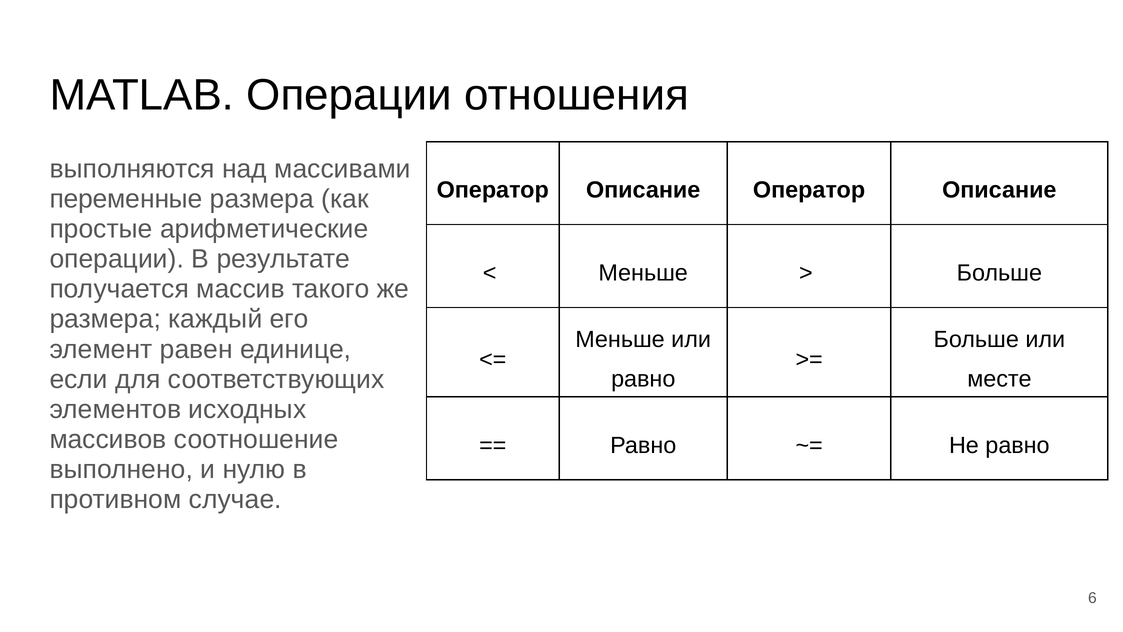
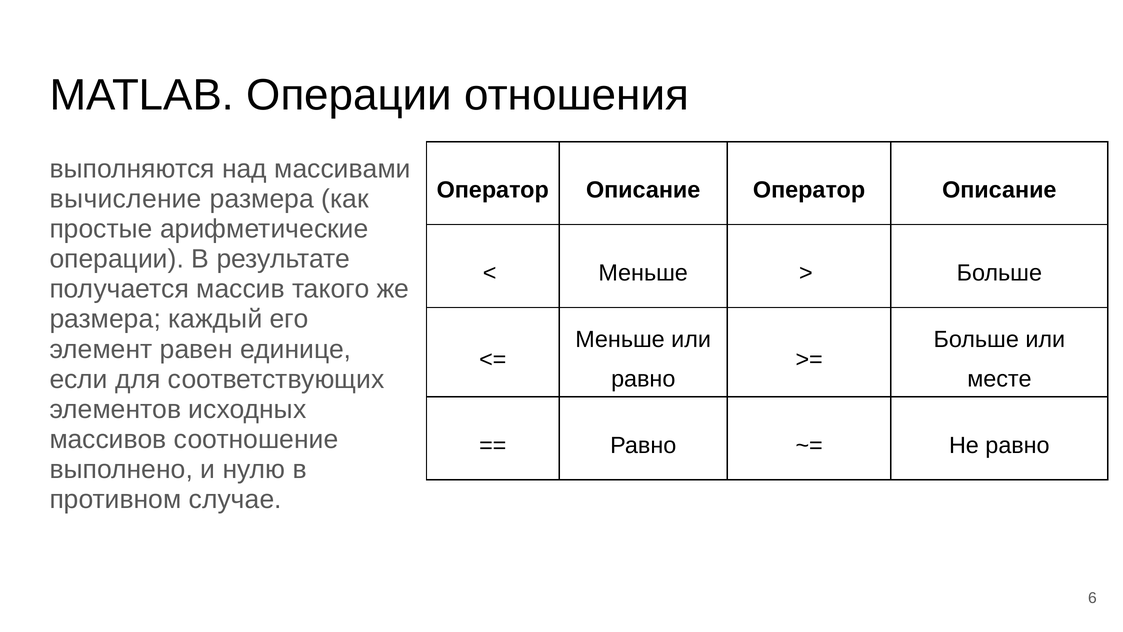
переменные: переменные -> вычисление
